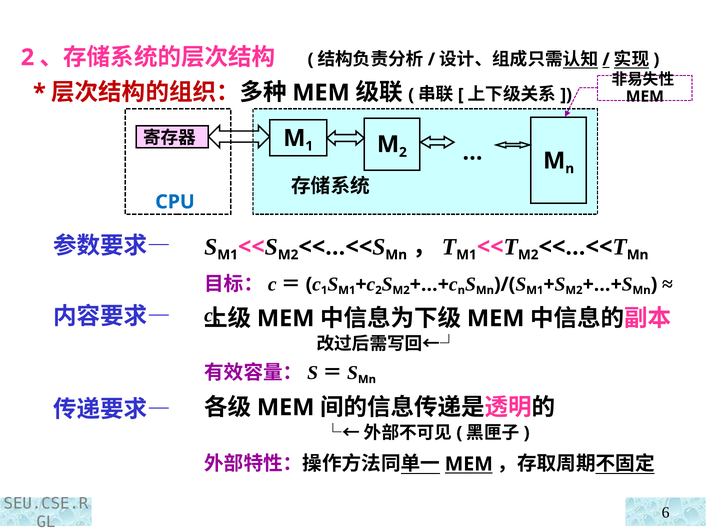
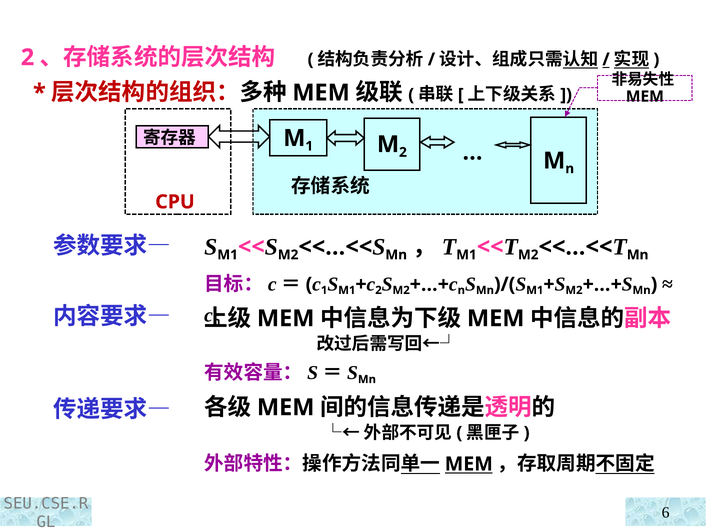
CPU colour: blue -> red
